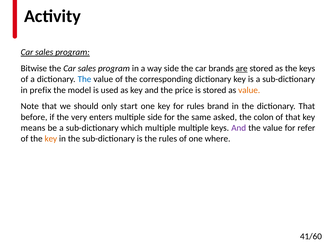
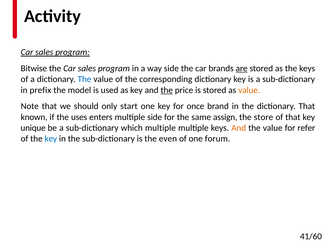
the at (167, 90) underline: none -> present
for rules: rules -> once
before: before -> known
very: very -> uses
asked: asked -> assign
colon: colon -> store
means: means -> unique
And at (239, 128) colour: purple -> orange
key at (51, 139) colour: orange -> blue
the rules: rules -> even
where: where -> forum
